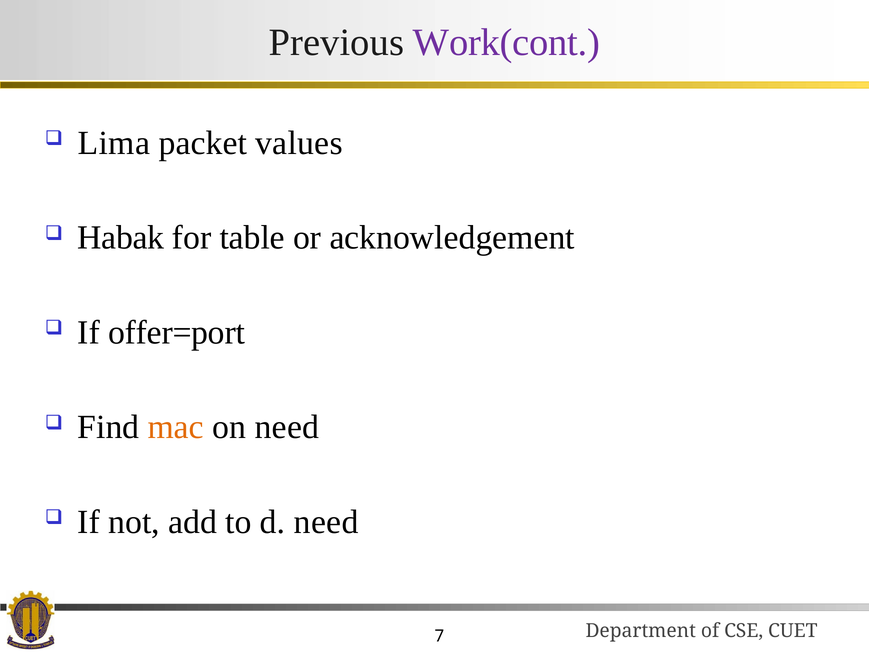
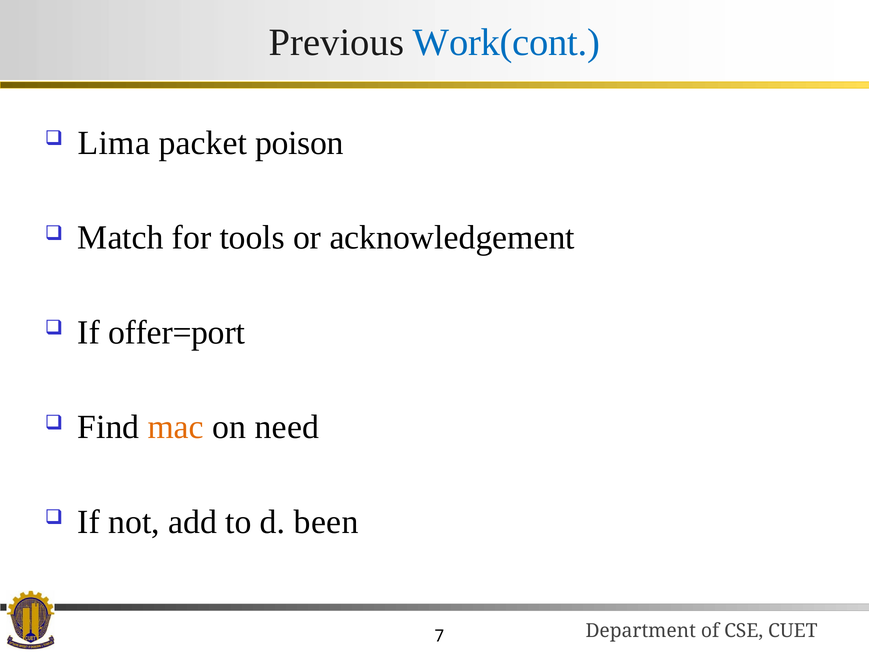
Work(cont colour: purple -> blue
values: values -> poison
Habak: Habak -> Match
table: table -> tools
d need: need -> been
